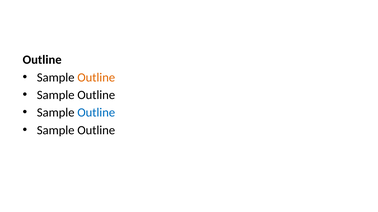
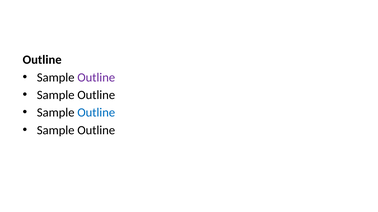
Outline at (96, 78) colour: orange -> purple
